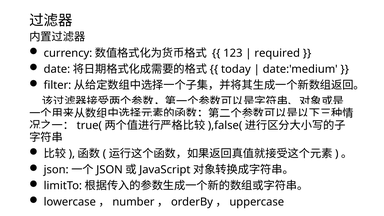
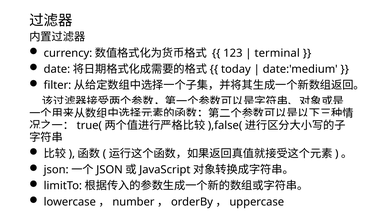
required: required -> terminal
